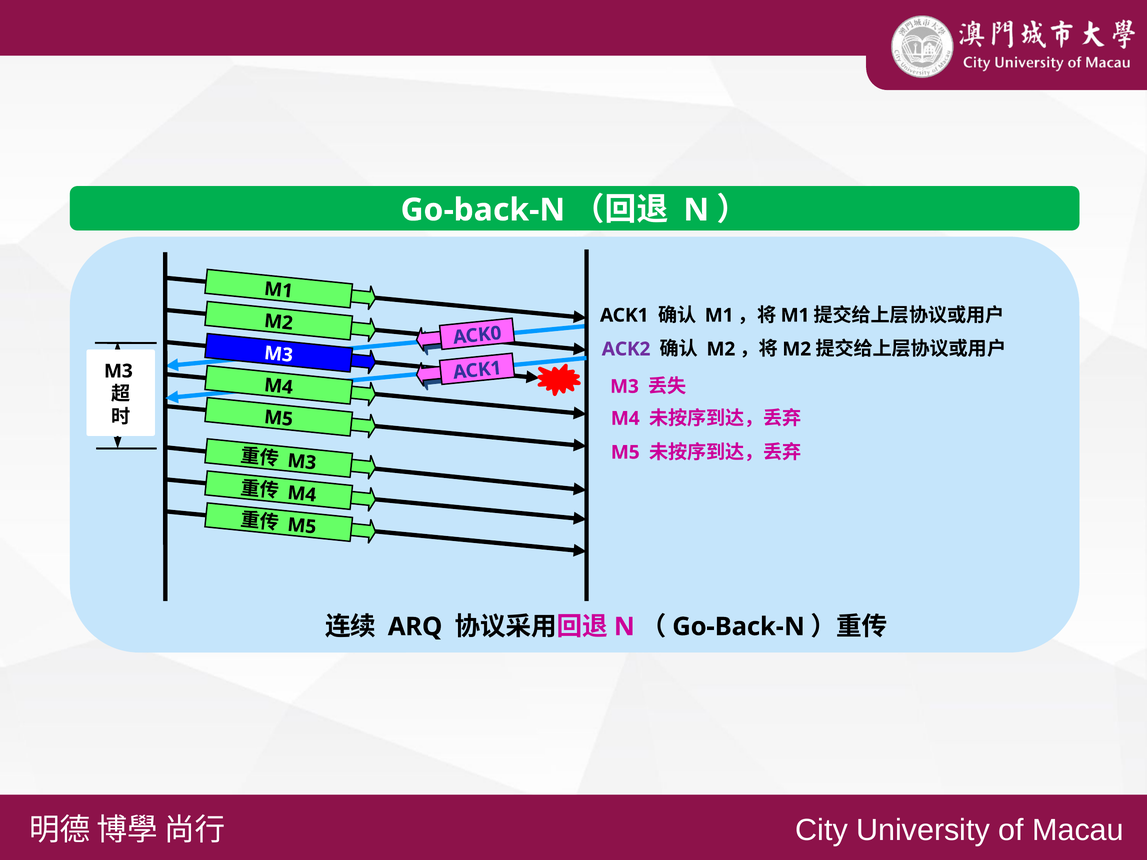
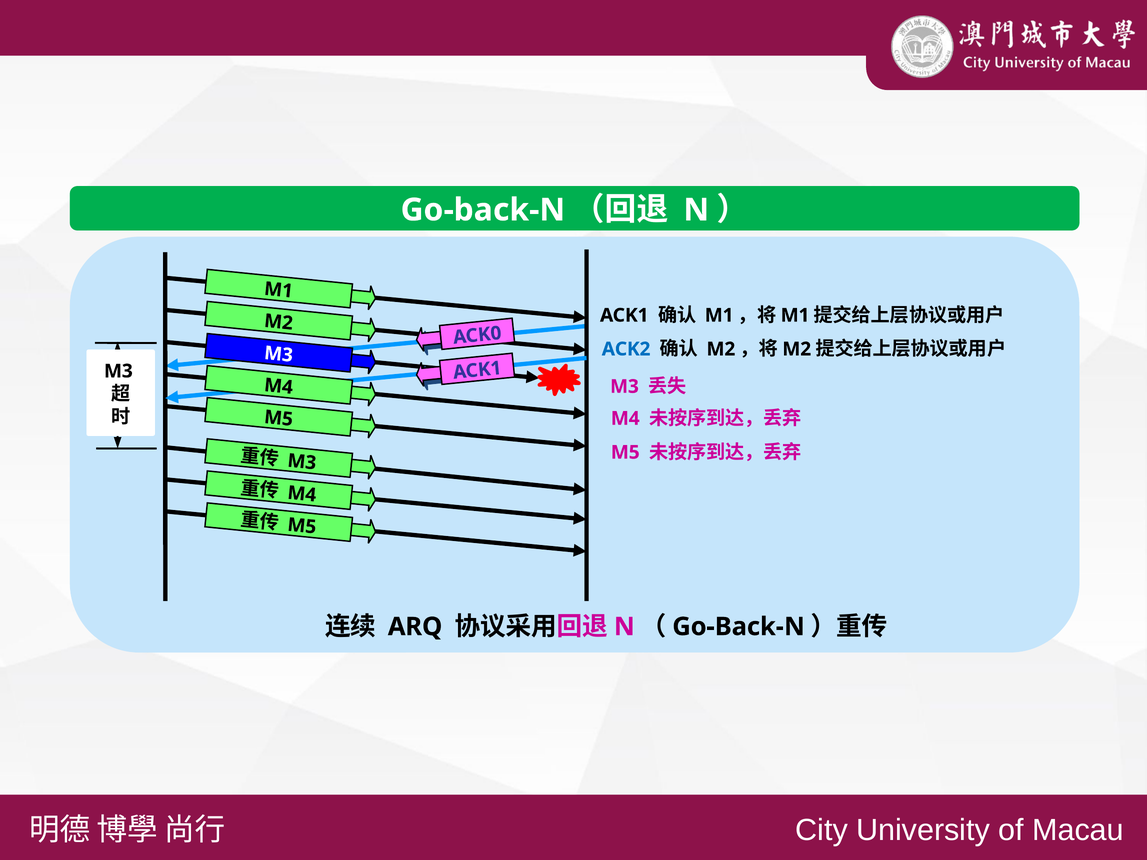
ACK2 colour: purple -> blue
